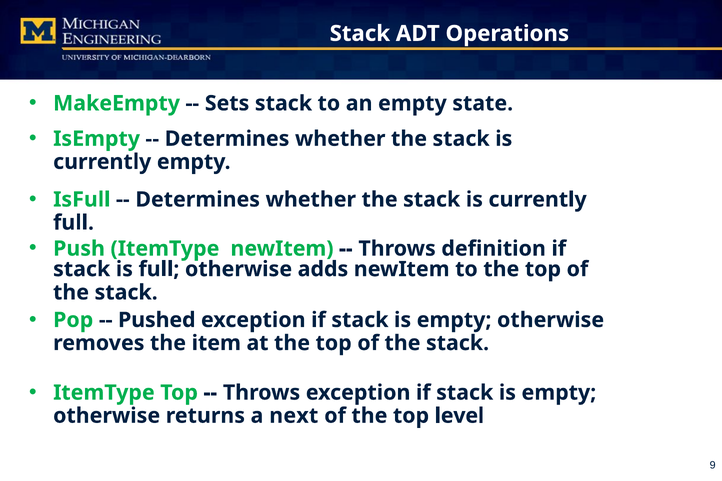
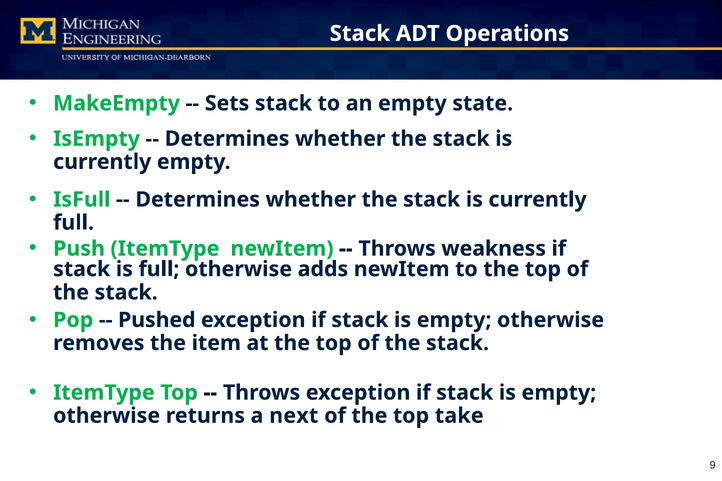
definition: definition -> weakness
level: level -> take
